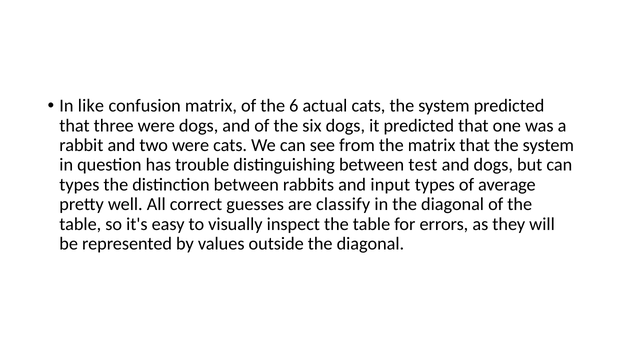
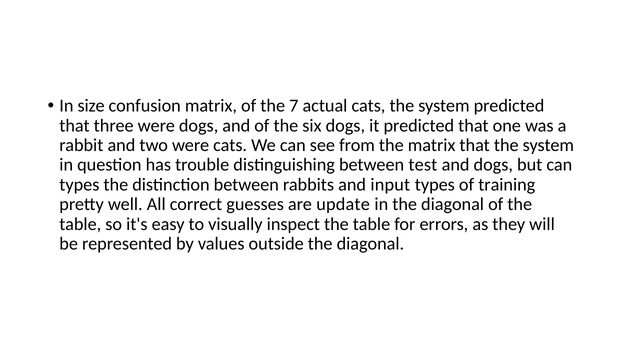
like: like -> size
6: 6 -> 7
average: average -> training
classify: classify -> update
